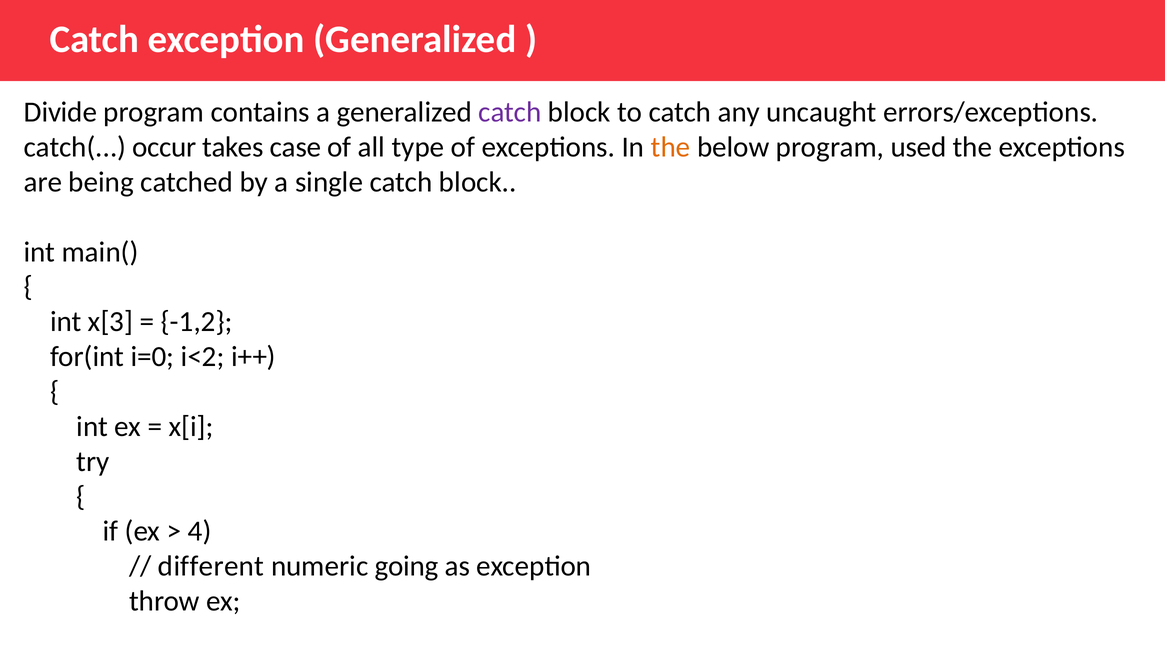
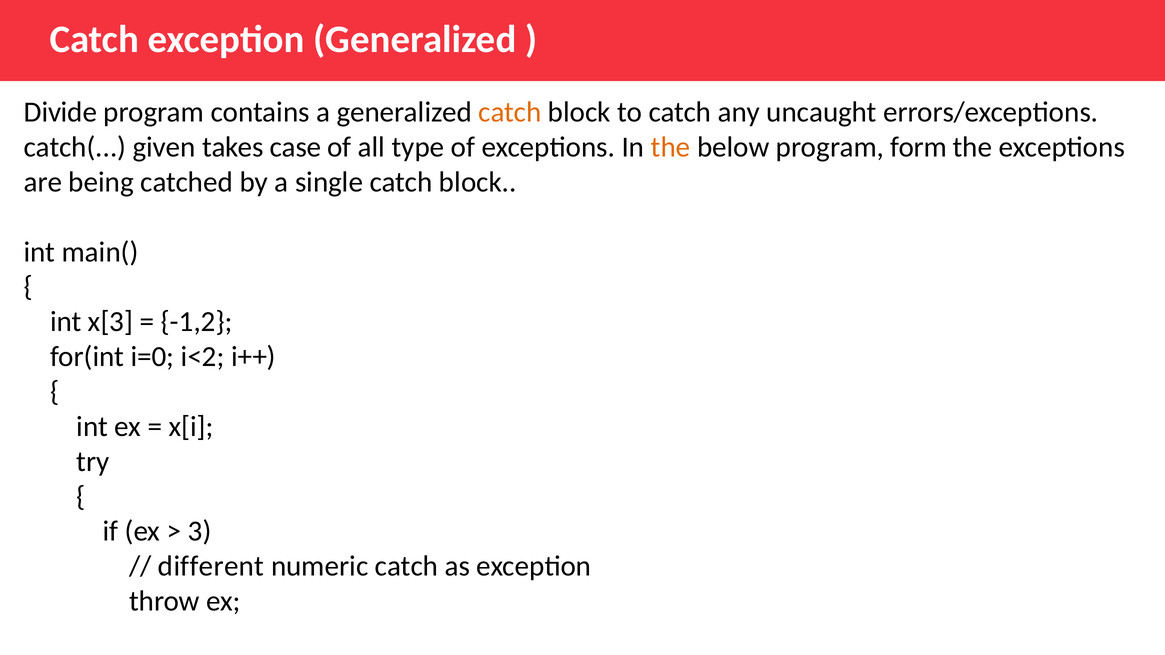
catch at (510, 112) colour: purple -> orange
occur: occur -> given
used: used -> form
4: 4 -> 3
numeric going: going -> catch
